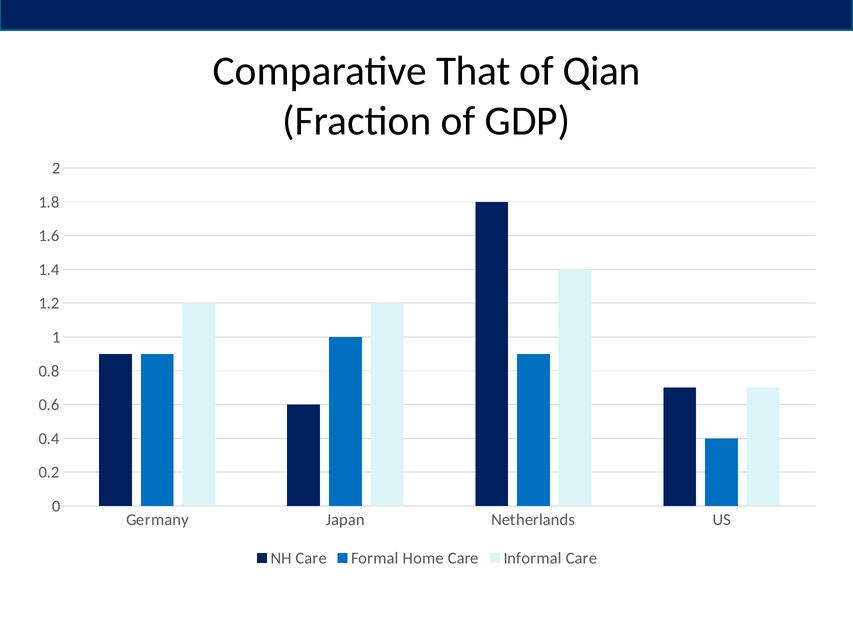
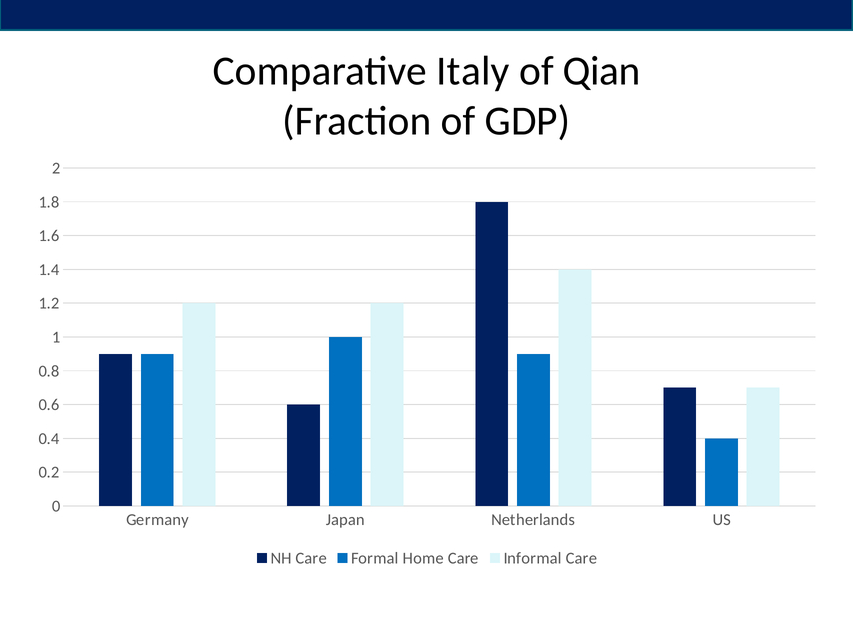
That: That -> Italy
